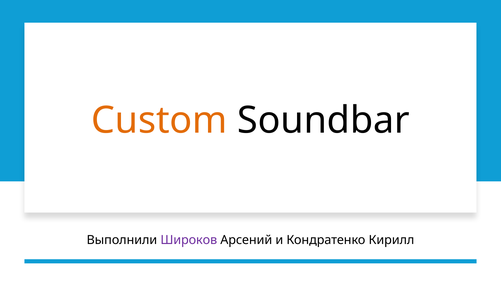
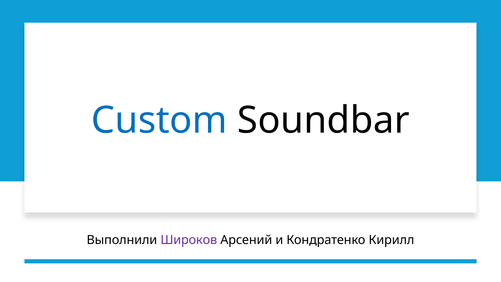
Custom colour: orange -> blue
